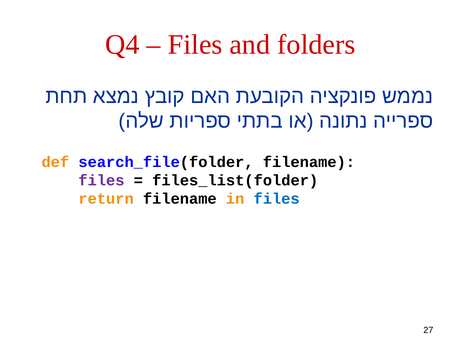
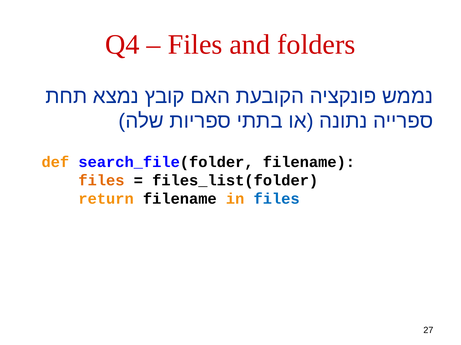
files at (101, 181) colour: purple -> orange
